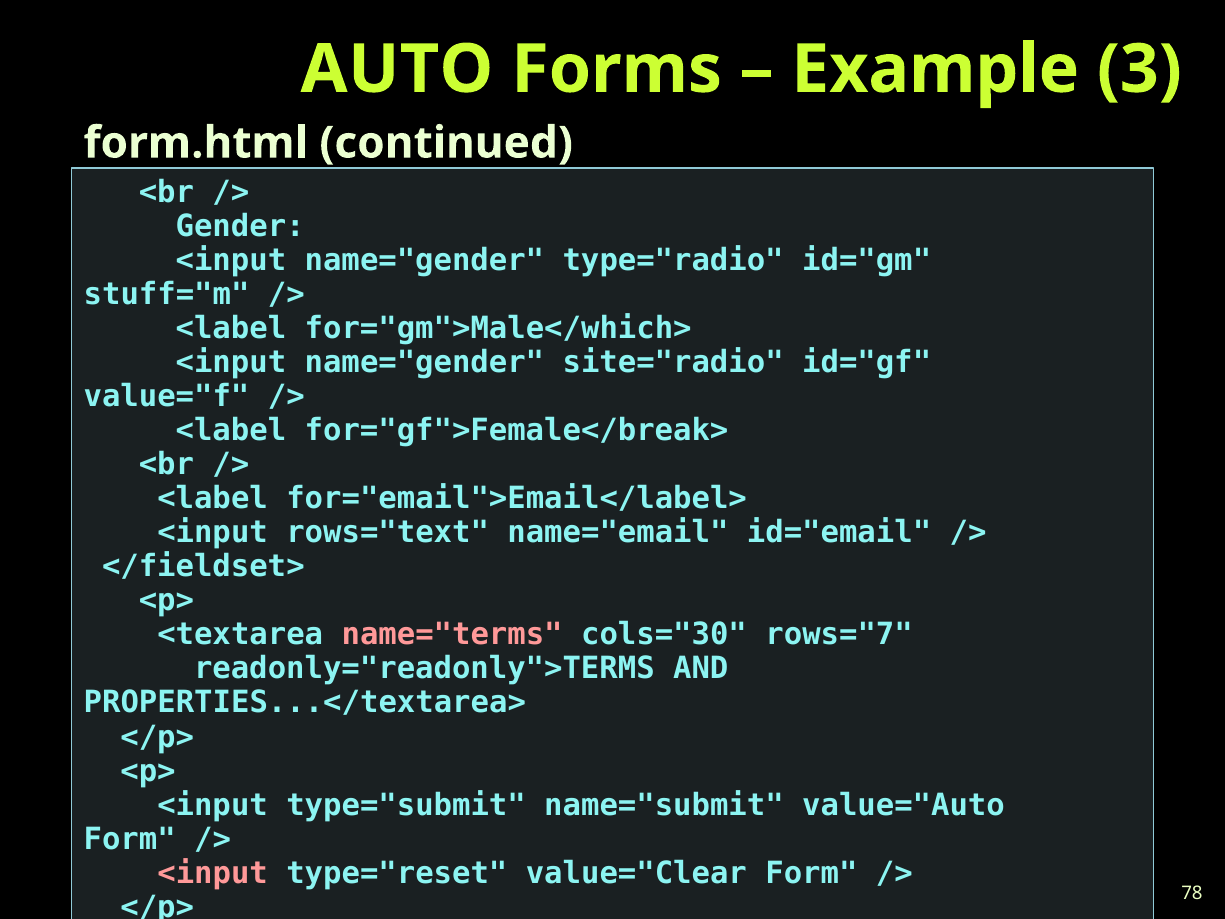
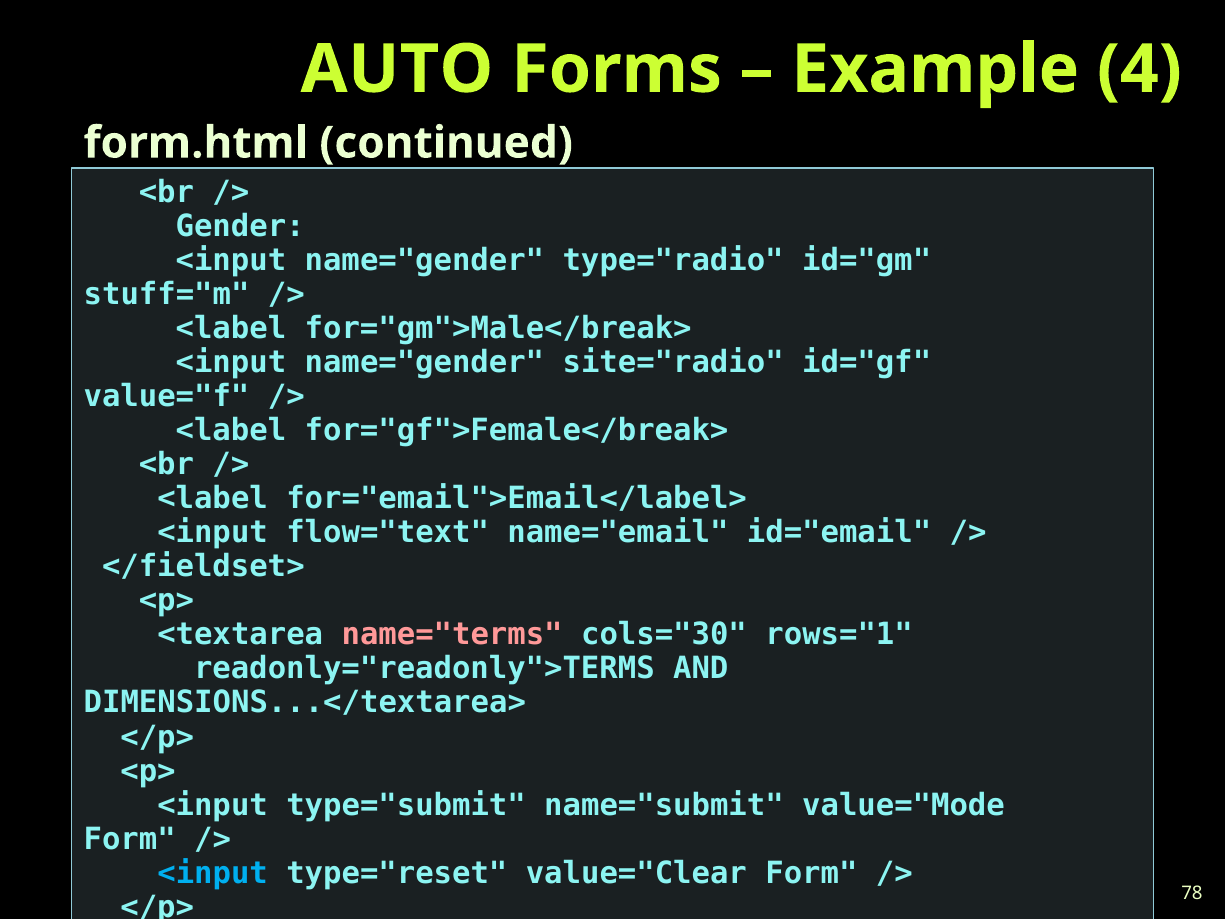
3: 3 -> 4
for="gm">Male</which>: for="gm">Male</which> -> for="gm">Male</break>
rows="text: rows="text -> flow="text
rows="7: rows="7 -> rows="1
PROPERTIES...</textarea>: PROPERTIES...</textarea> -> DIMENSIONS...</textarea>
value="Auto: value="Auto -> value="Mode
<input at (213, 873) colour: pink -> light blue
